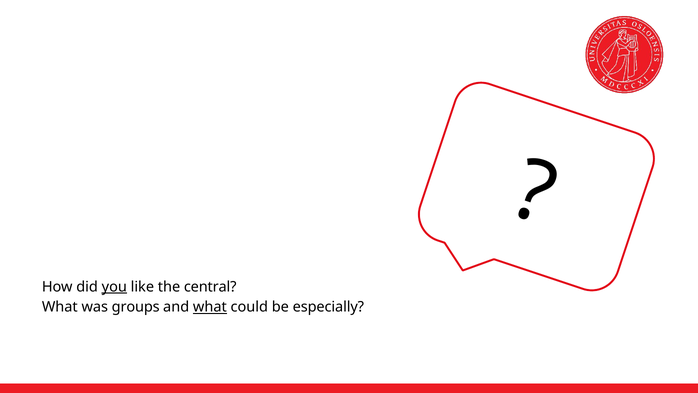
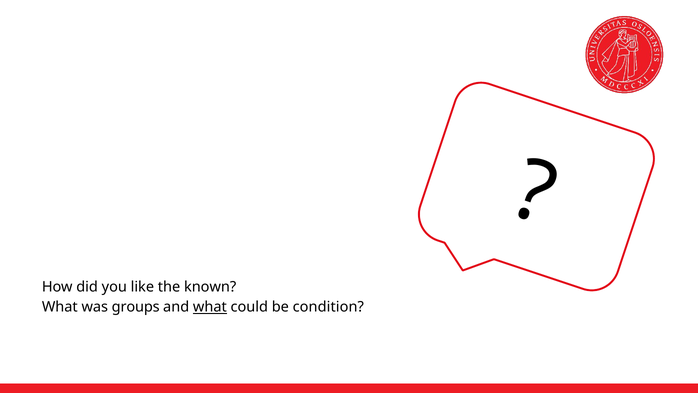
you underline: present -> none
central: central -> known
especially: especially -> condition
